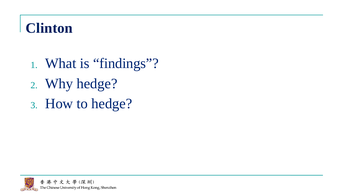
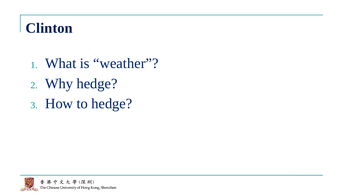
findings: findings -> weather
